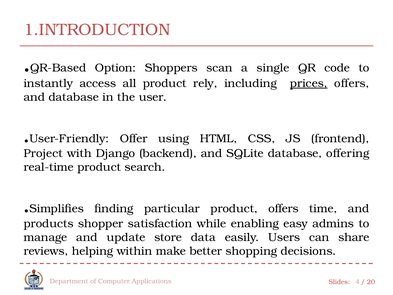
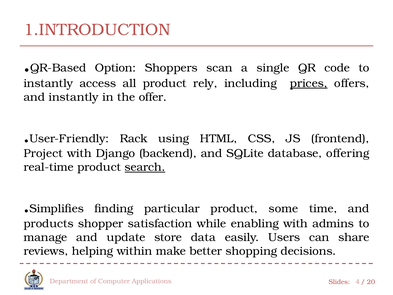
and database: database -> instantly
user: user -> offer
Offer: Offer -> Rack
search underline: none -> present
product offers: offers -> some
enabling easy: easy -> with
